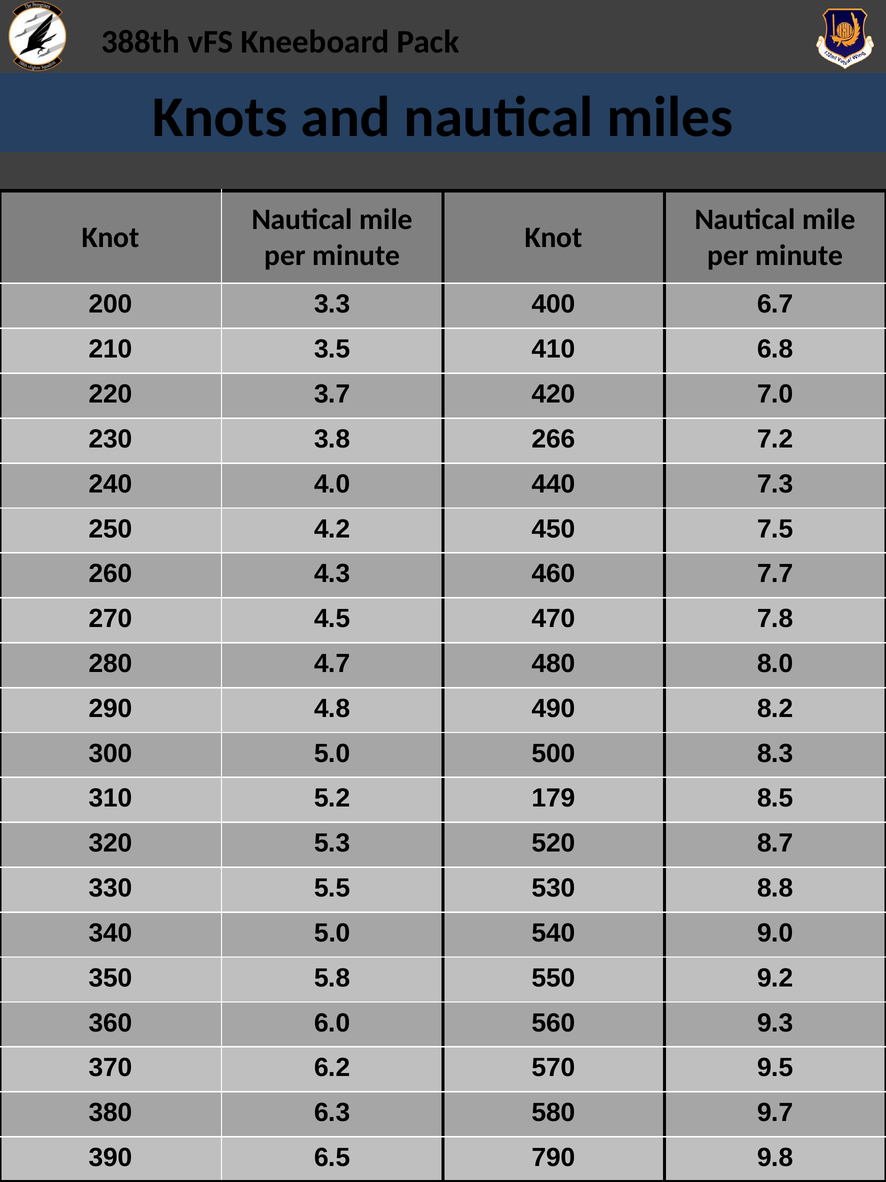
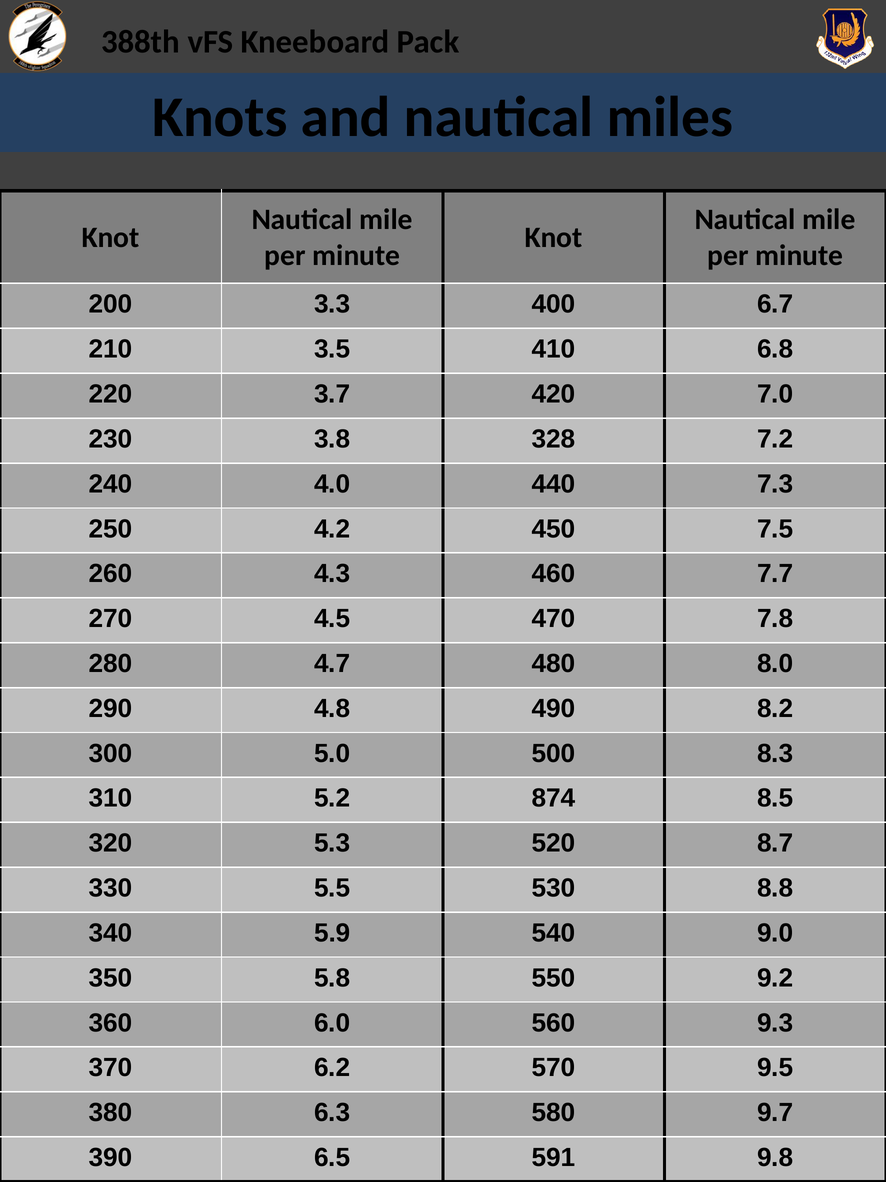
266: 266 -> 328
179: 179 -> 874
340 5.0: 5.0 -> 5.9
790: 790 -> 591
